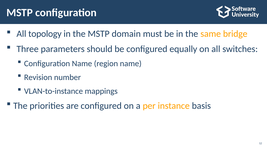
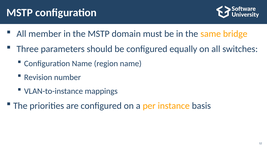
topology: topology -> member
